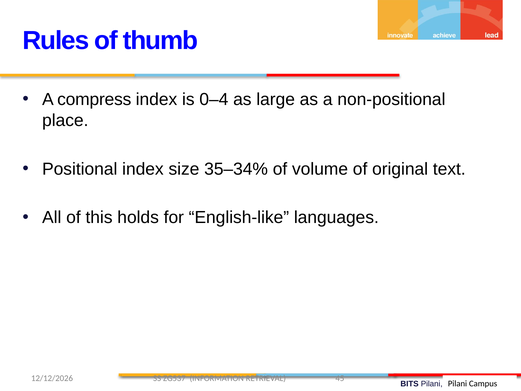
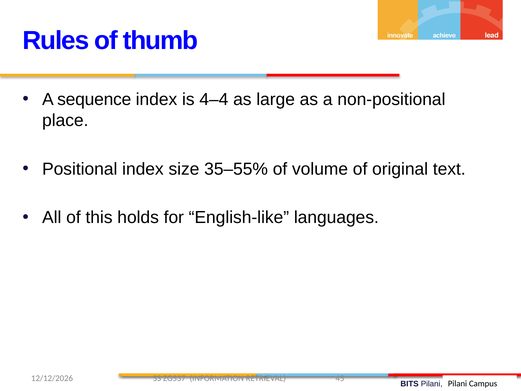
compress: compress -> sequence
0–4: 0–4 -> 4–4
35–34%: 35–34% -> 35–55%
